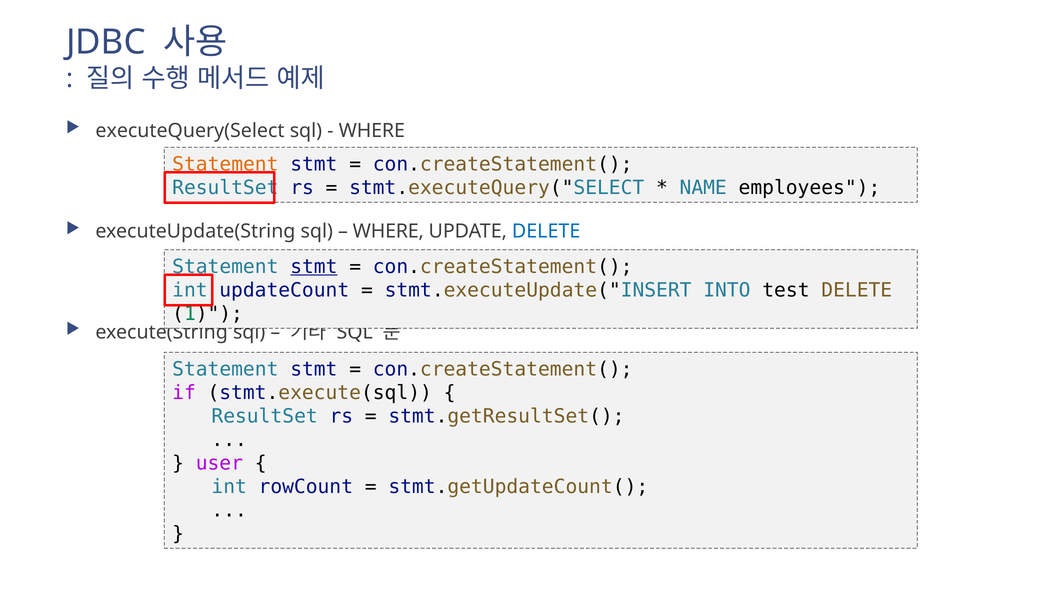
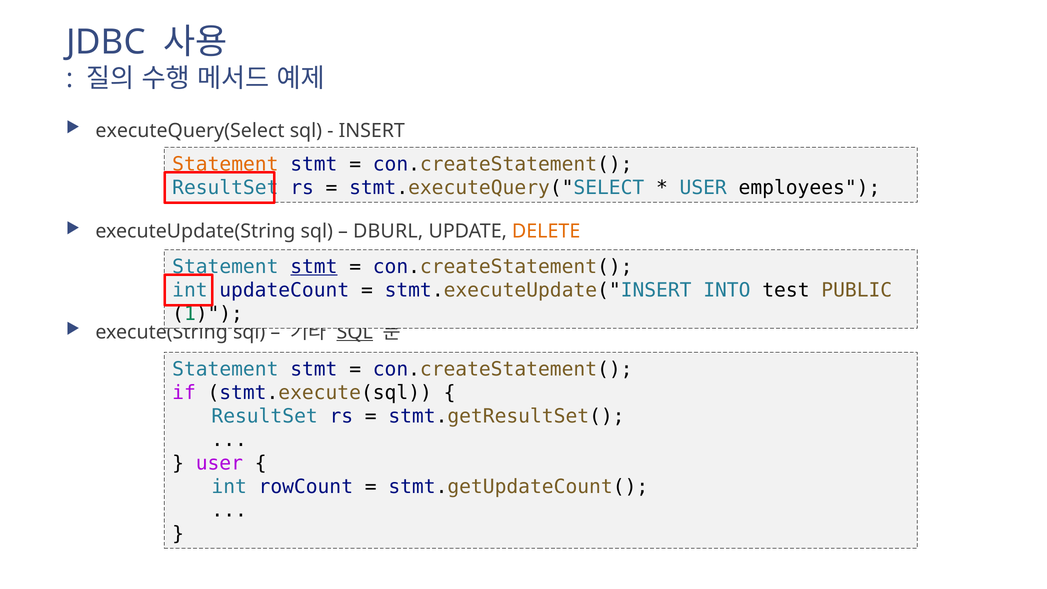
WHERE at (372, 131): WHERE -> INSERT
NAME at (703, 188): NAME -> USER
WHERE at (388, 231): WHERE -> DBURL
DELETE at (546, 231) colour: blue -> orange
test DELETE: DELETE -> PUBLIC
SQL at (355, 332) underline: none -> present
